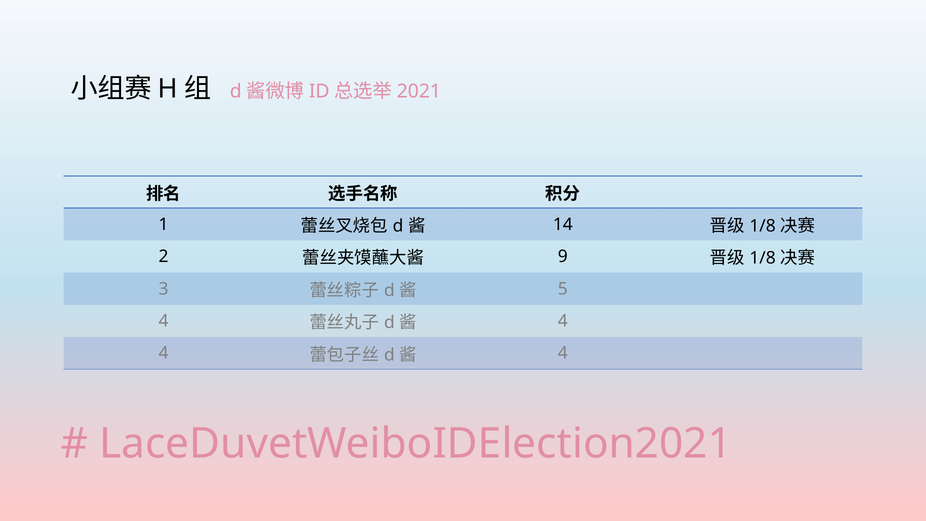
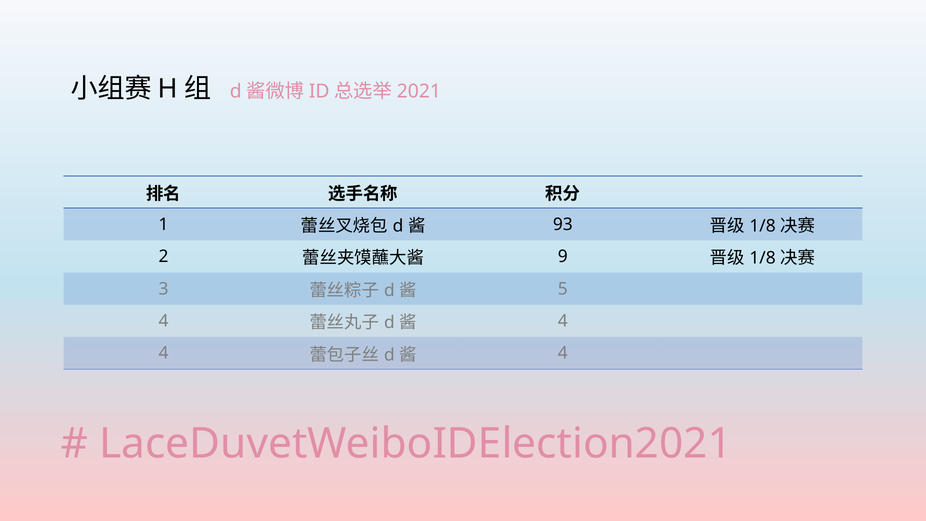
14: 14 -> 93
